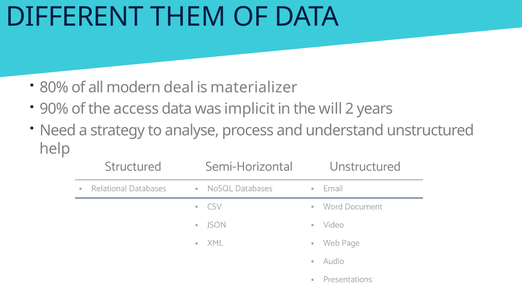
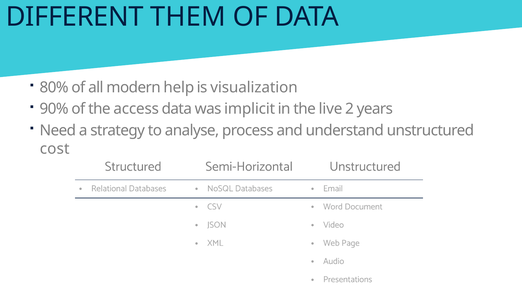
deal: deal -> help
materializer: materializer -> visualization
will: will -> live
help: help -> cost
